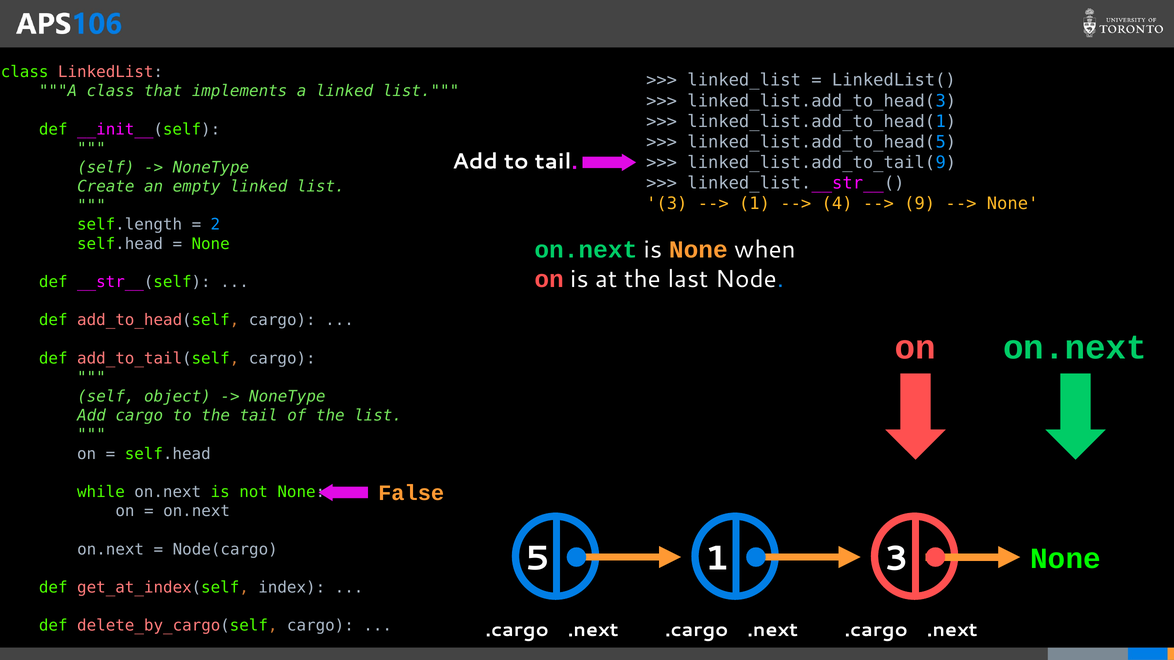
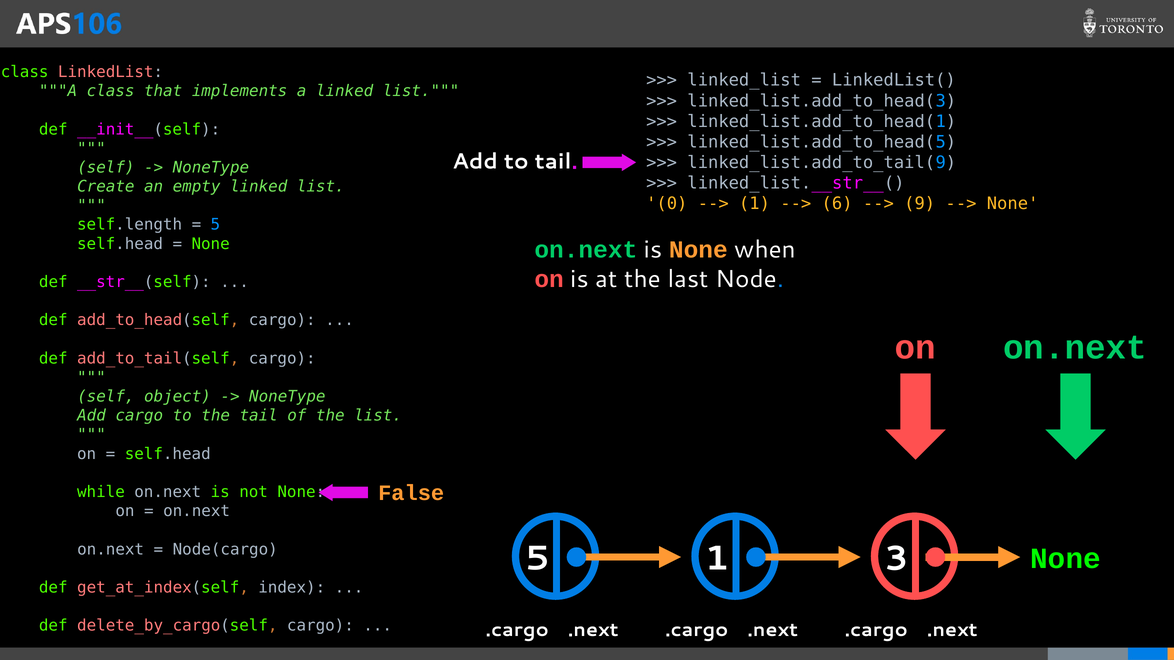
3 at (667, 204): 3 -> 0
4: 4 -> 6
2 at (215, 225): 2 -> 5
